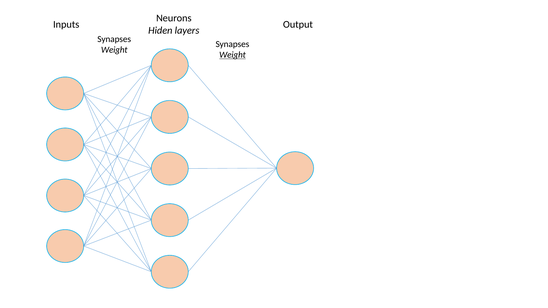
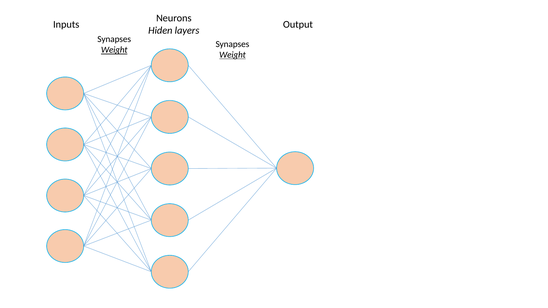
Weight at (114, 50) underline: none -> present
